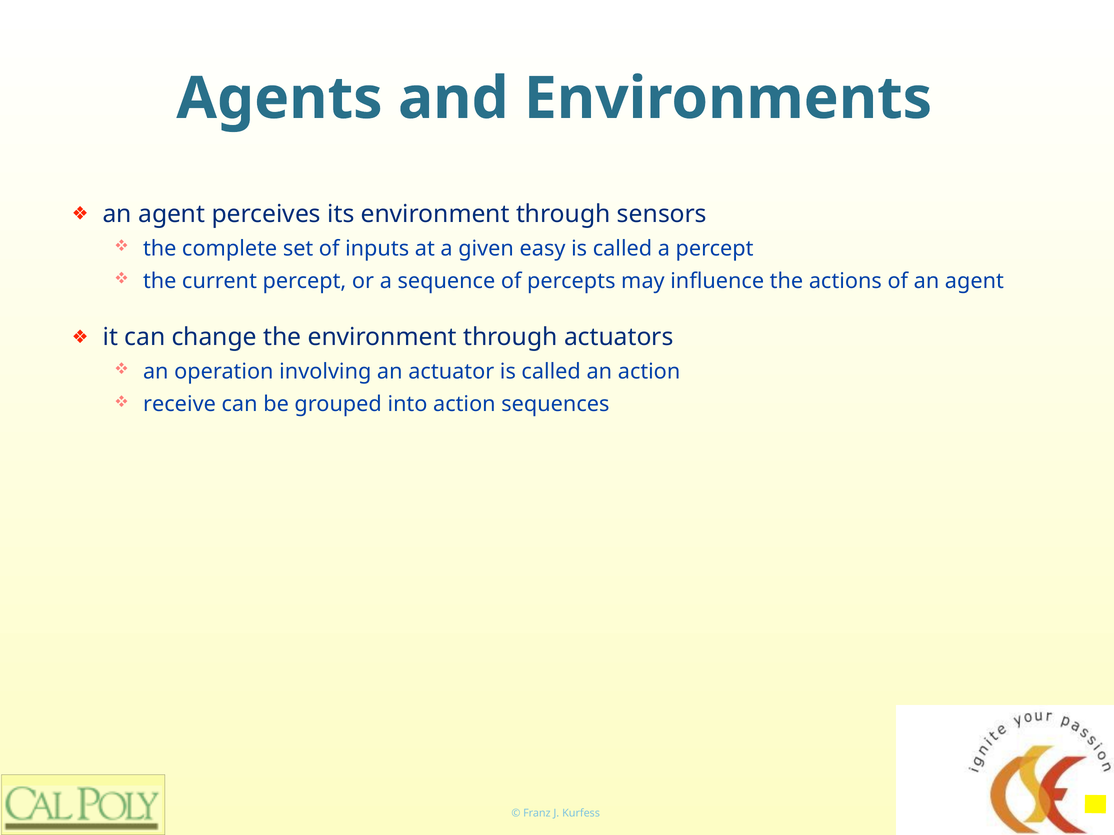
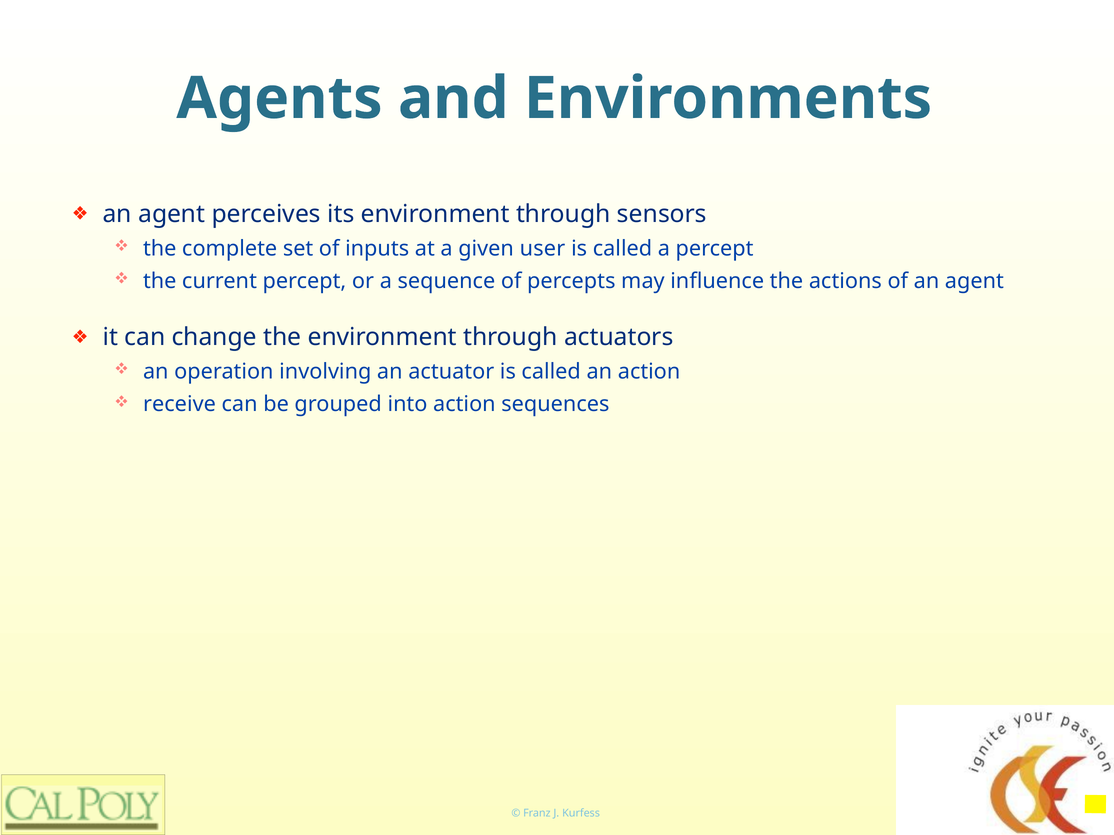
easy: easy -> user
